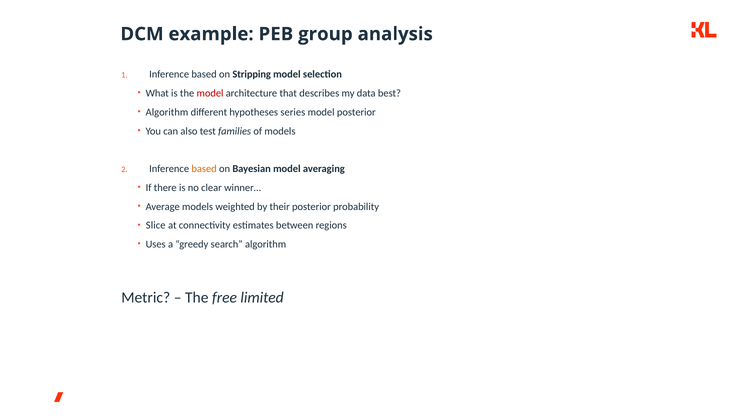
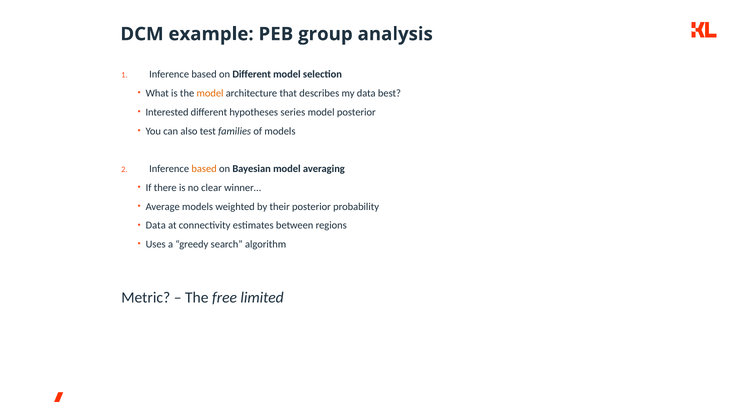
on Stripping: Stripping -> Different
model at (210, 93) colour: red -> orange
Algorithm at (167, 112): Algorithm -> Interested
Slice at (156, 225): Slice -> Data
